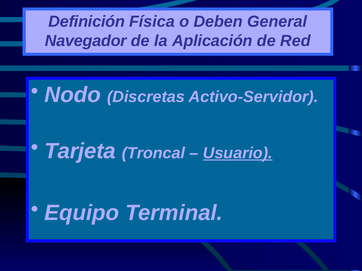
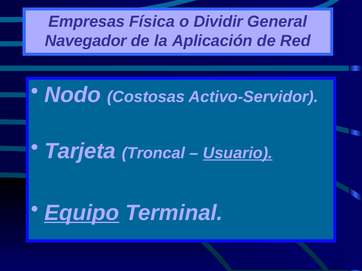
Definición: Definición -> Empresas
Deben: Deben -> Dividir
Discretas: Discretas -> Costosas
Equipo underline: none -> present
